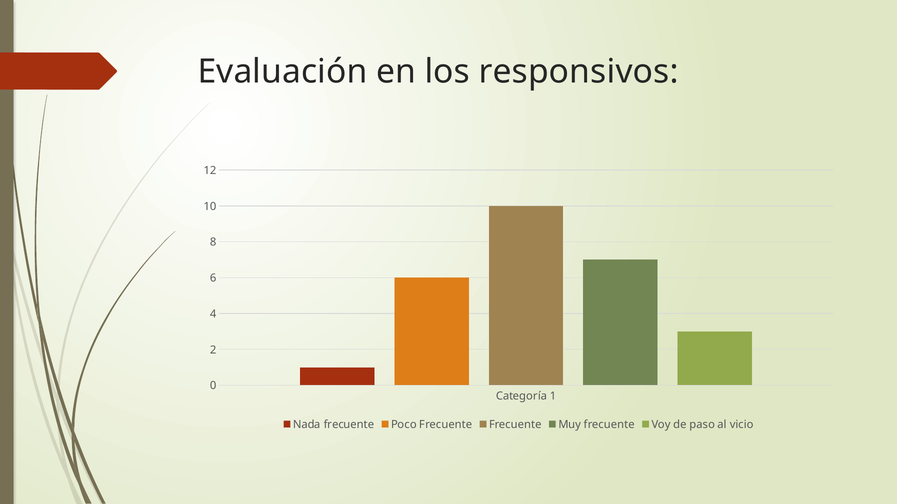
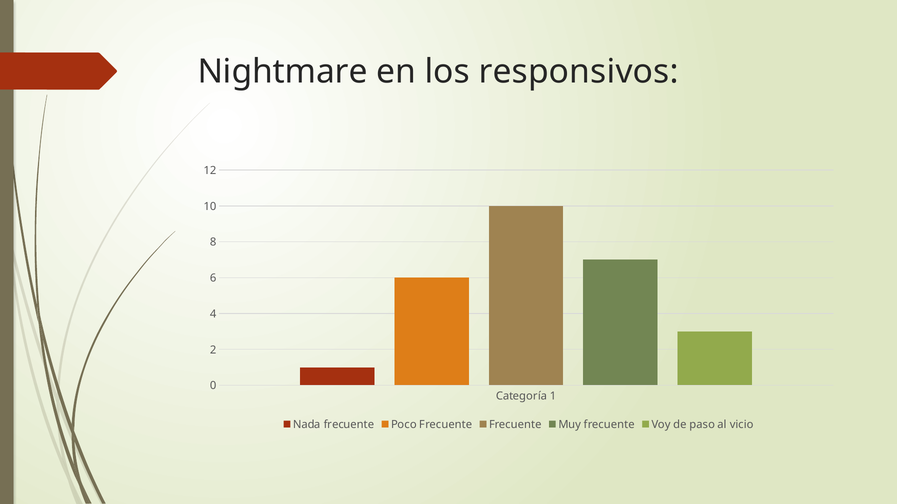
Evaluación: Evaluación -> Nightmare
